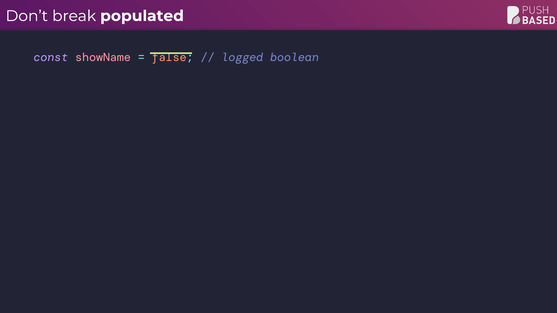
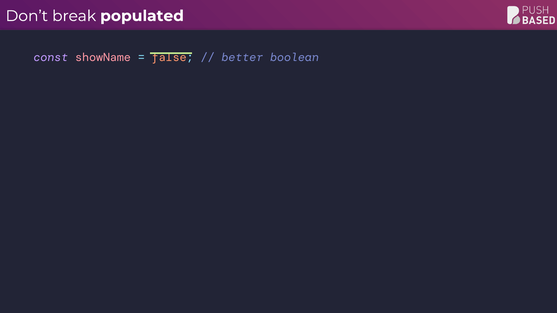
logged: logged -> better
